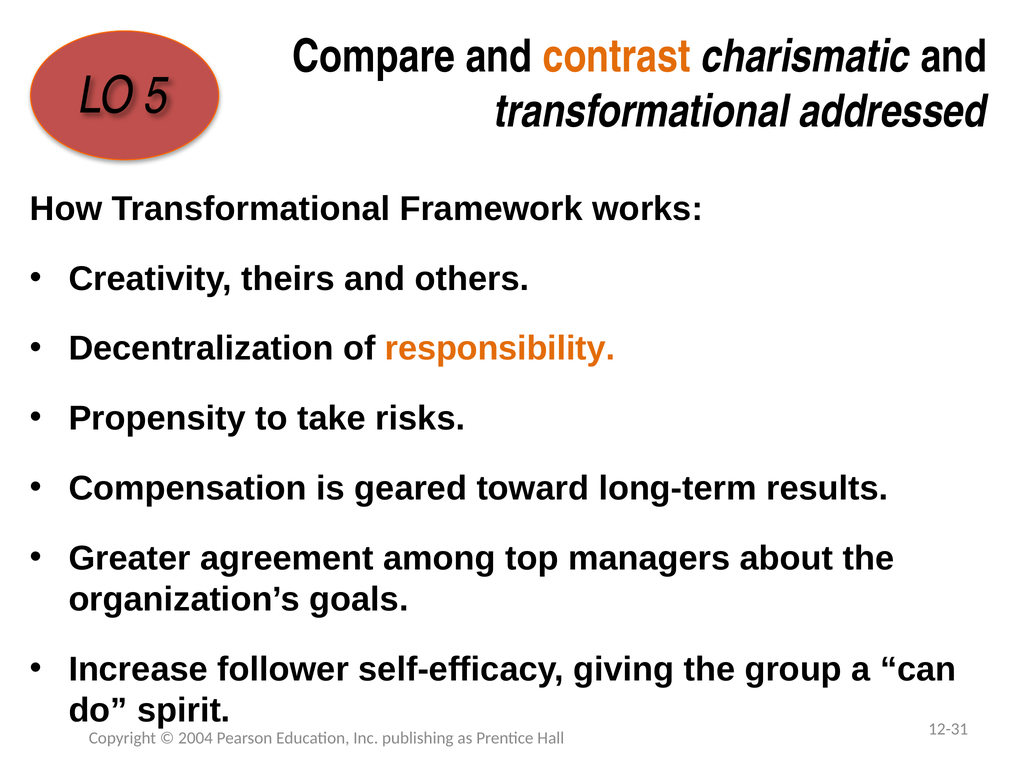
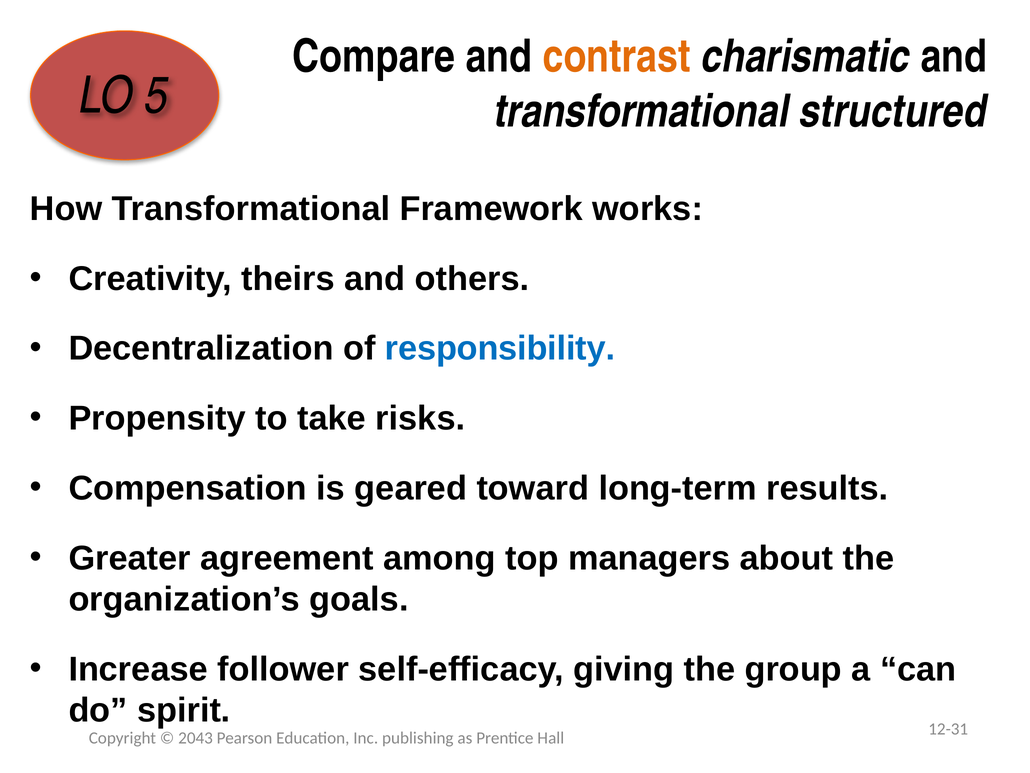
addressed: addressed -> structured
responsibility colour: orange -> blue
2004: 2004 -> 2043
